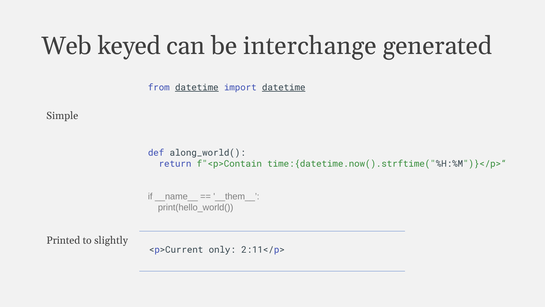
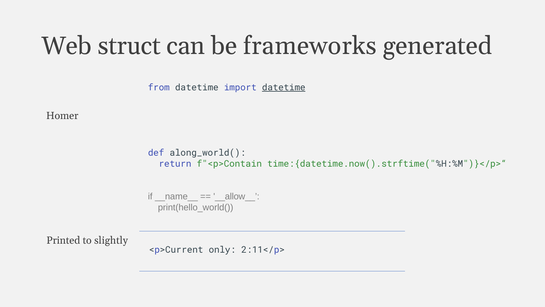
keyed: keyed -> struct
interchange: interchange -> frameworks
datetime at (197, 87) underline: present -> none
Simple: Simple -> Homer
__them__: __them__ -> __allow__
